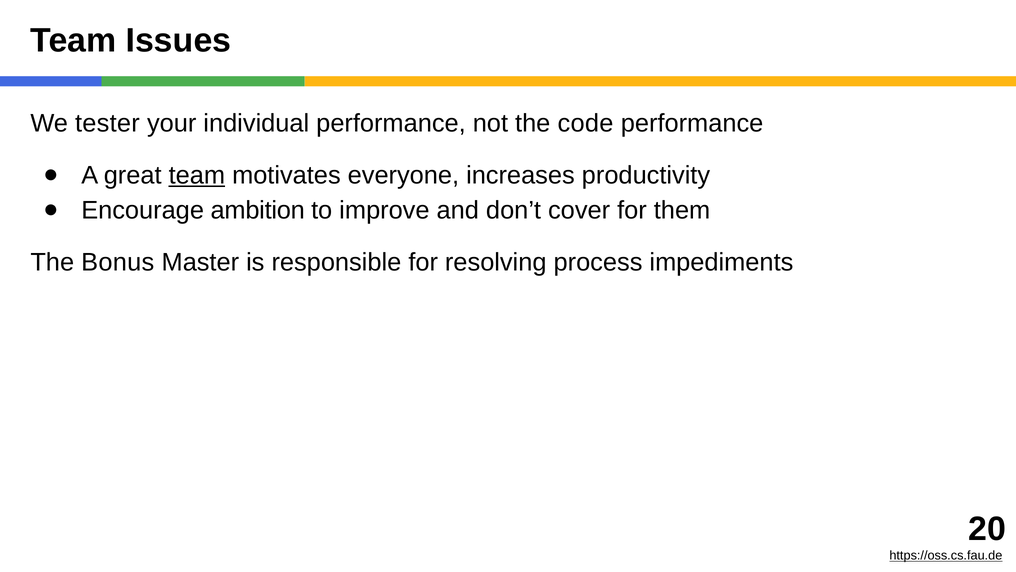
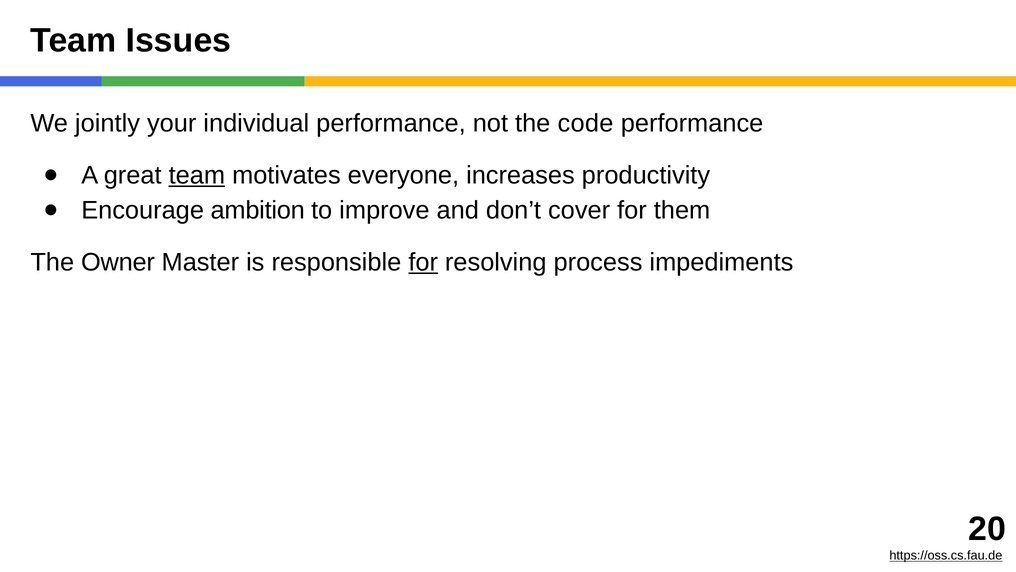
tester: tester -> jointly
Bonus: Bonus -> Owner
for at (423, 262) underline: none -> present
